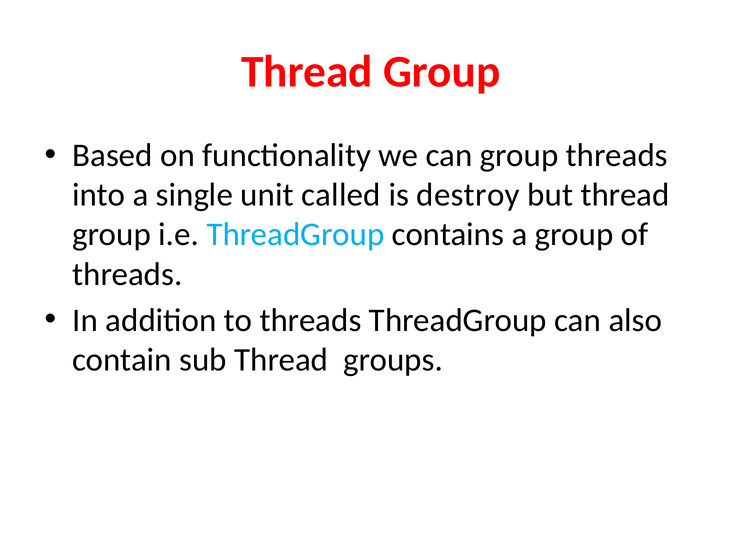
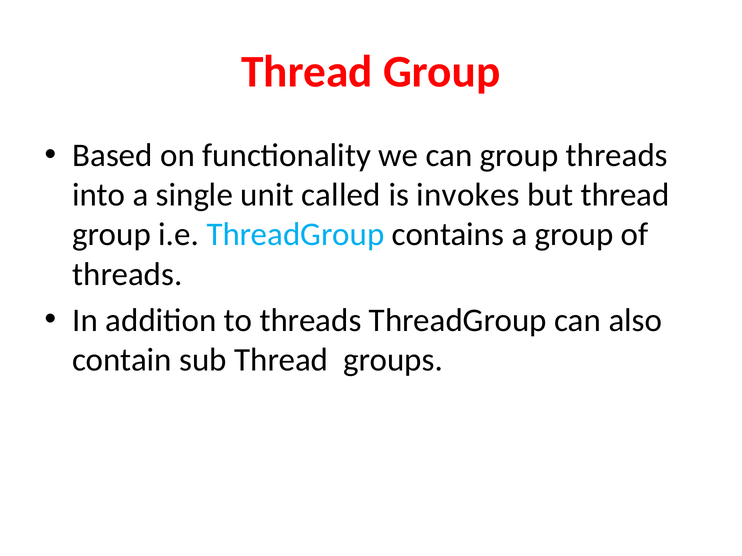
destroy: destroy -> invokes
